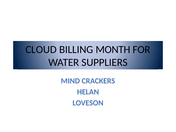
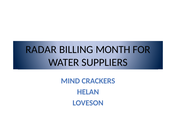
CLOUD: CLOUD -> RADAR
